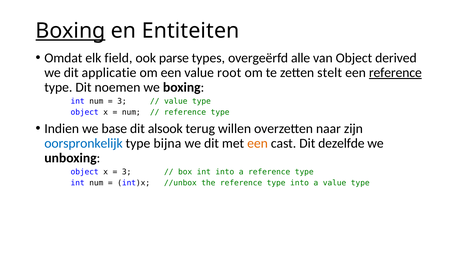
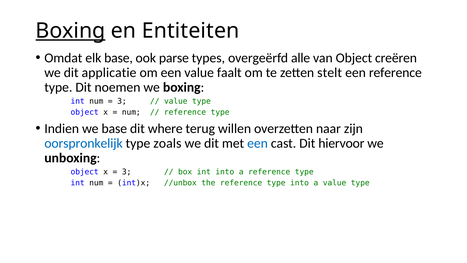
elk field: field -> base
derived: derived -> creëren
root: root -> faalt
reference at (395, 73) underline: present -> none
alsook: alsook -> where
bijna: bijna -> zoals
een at (258, 143) colour: orange -> blue
dezelfde: dezelfde -> hiervoor
